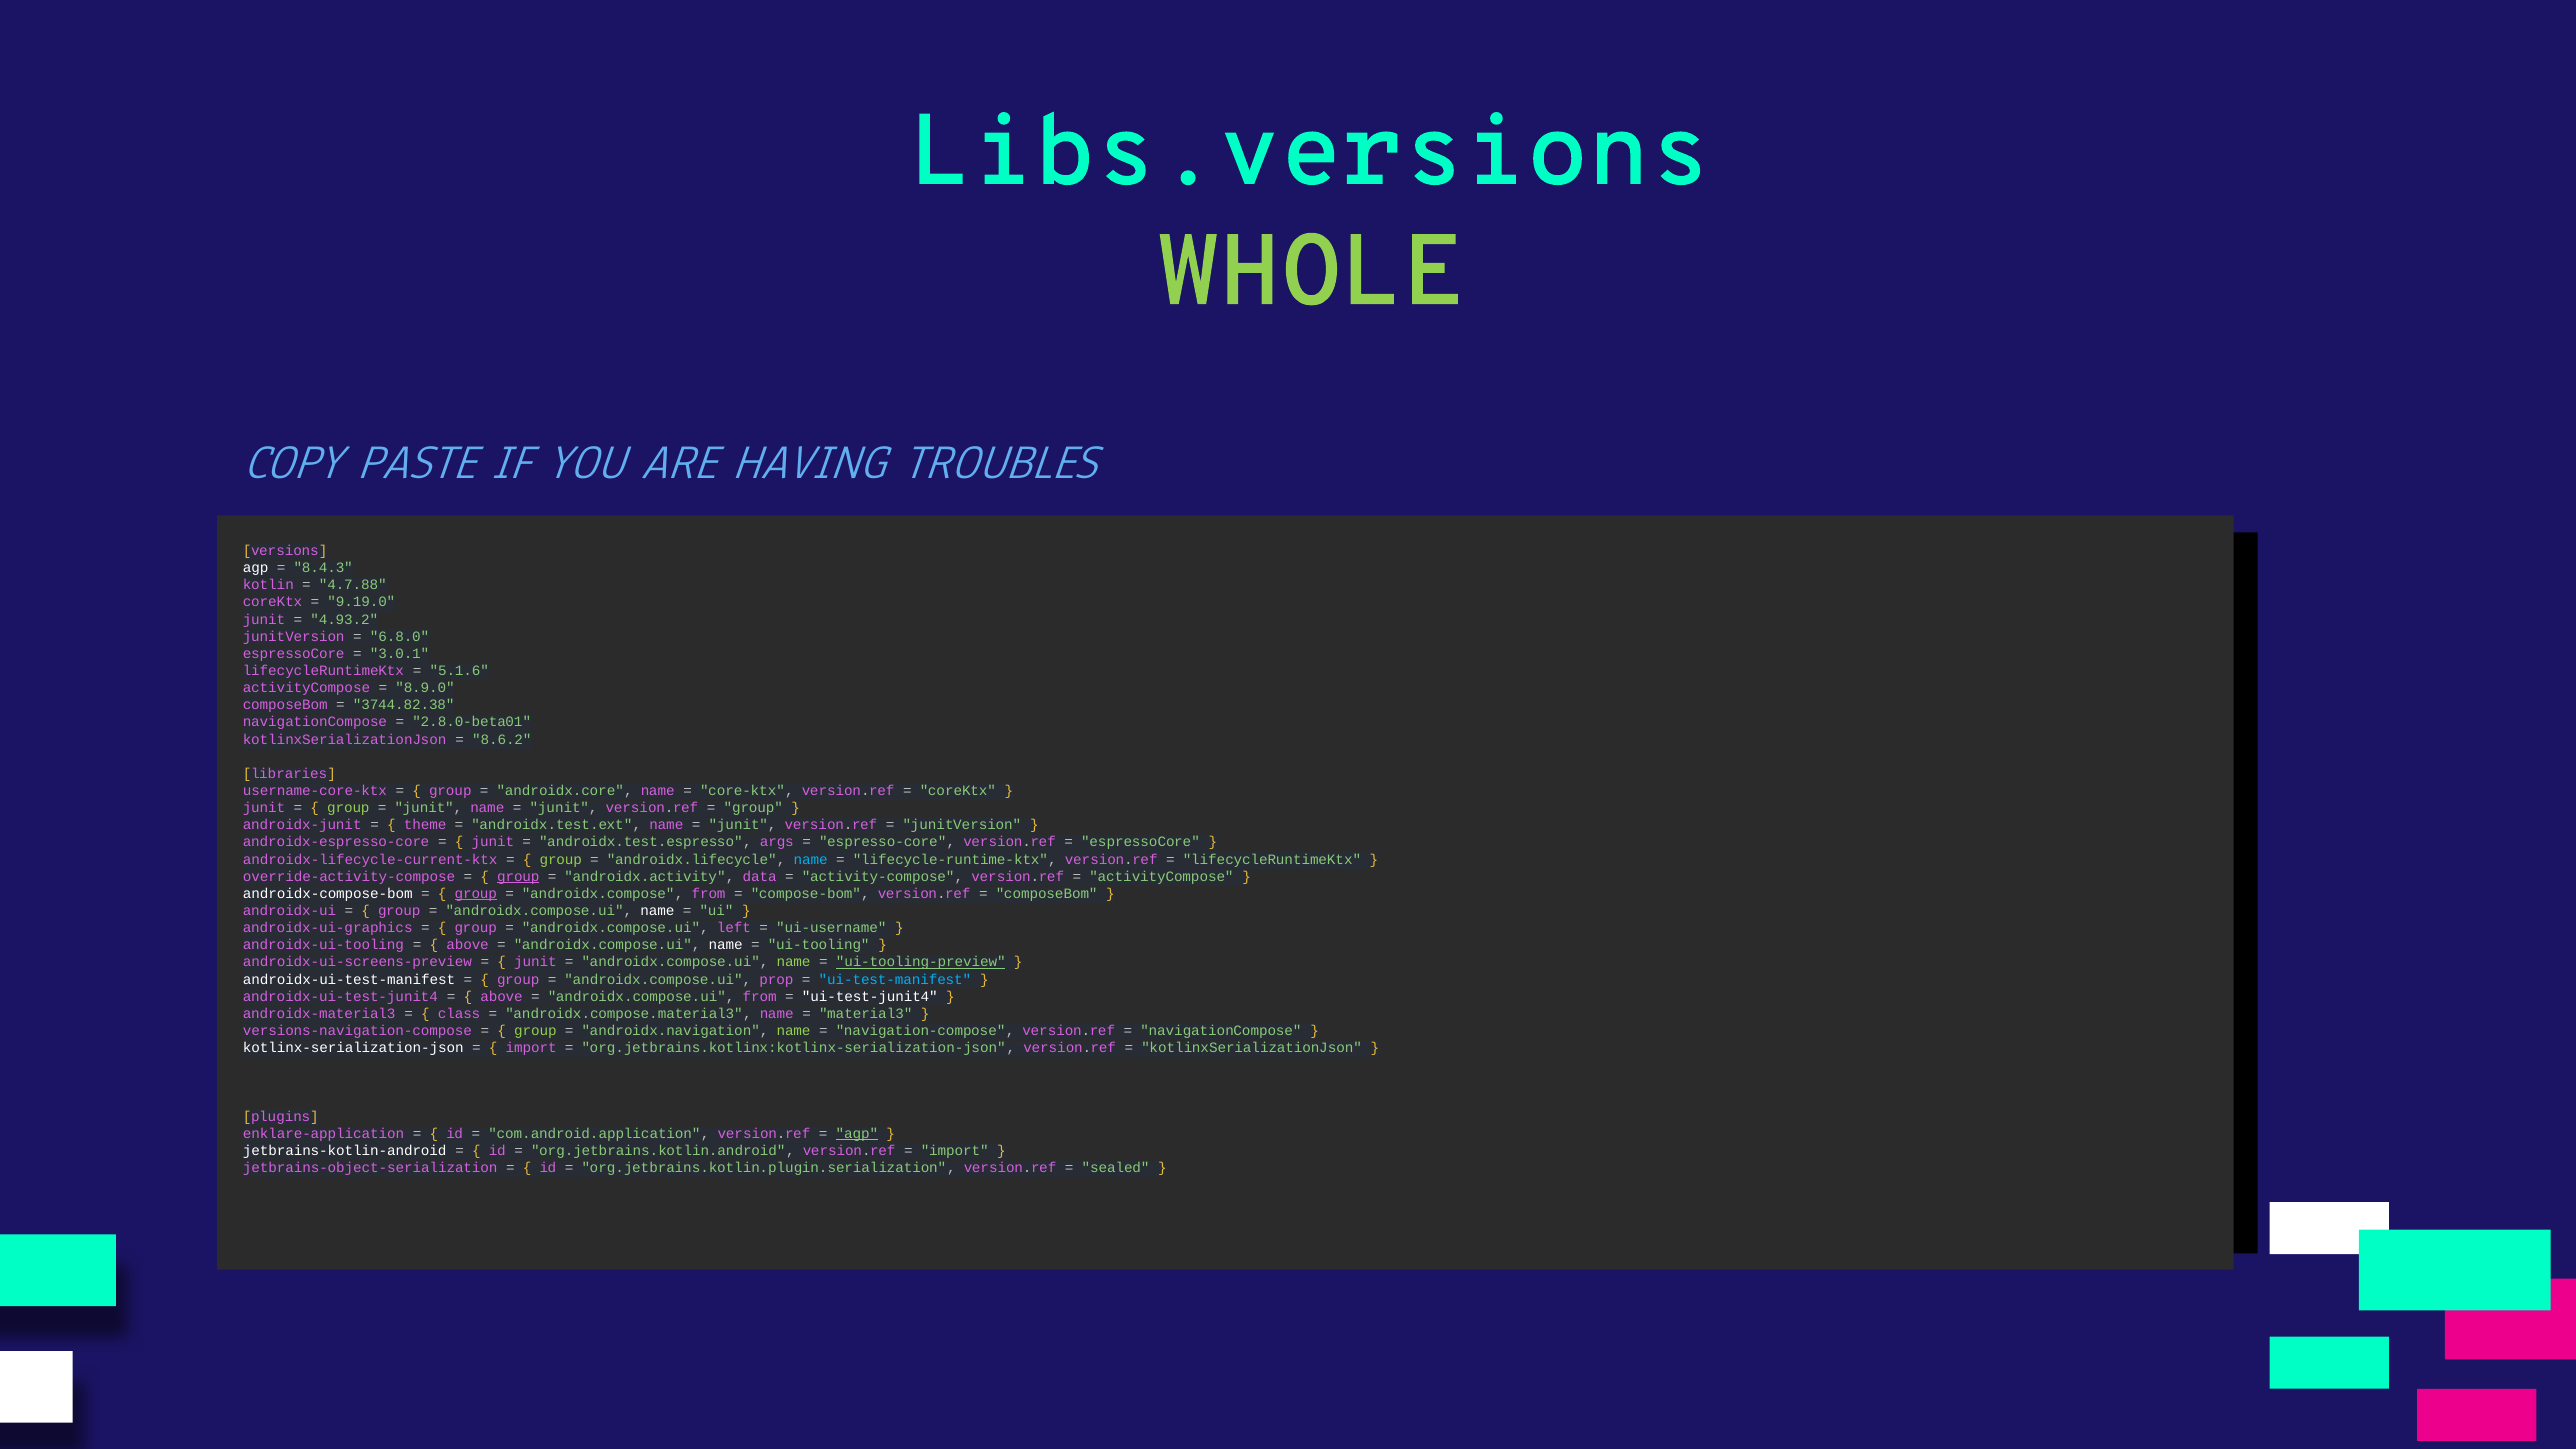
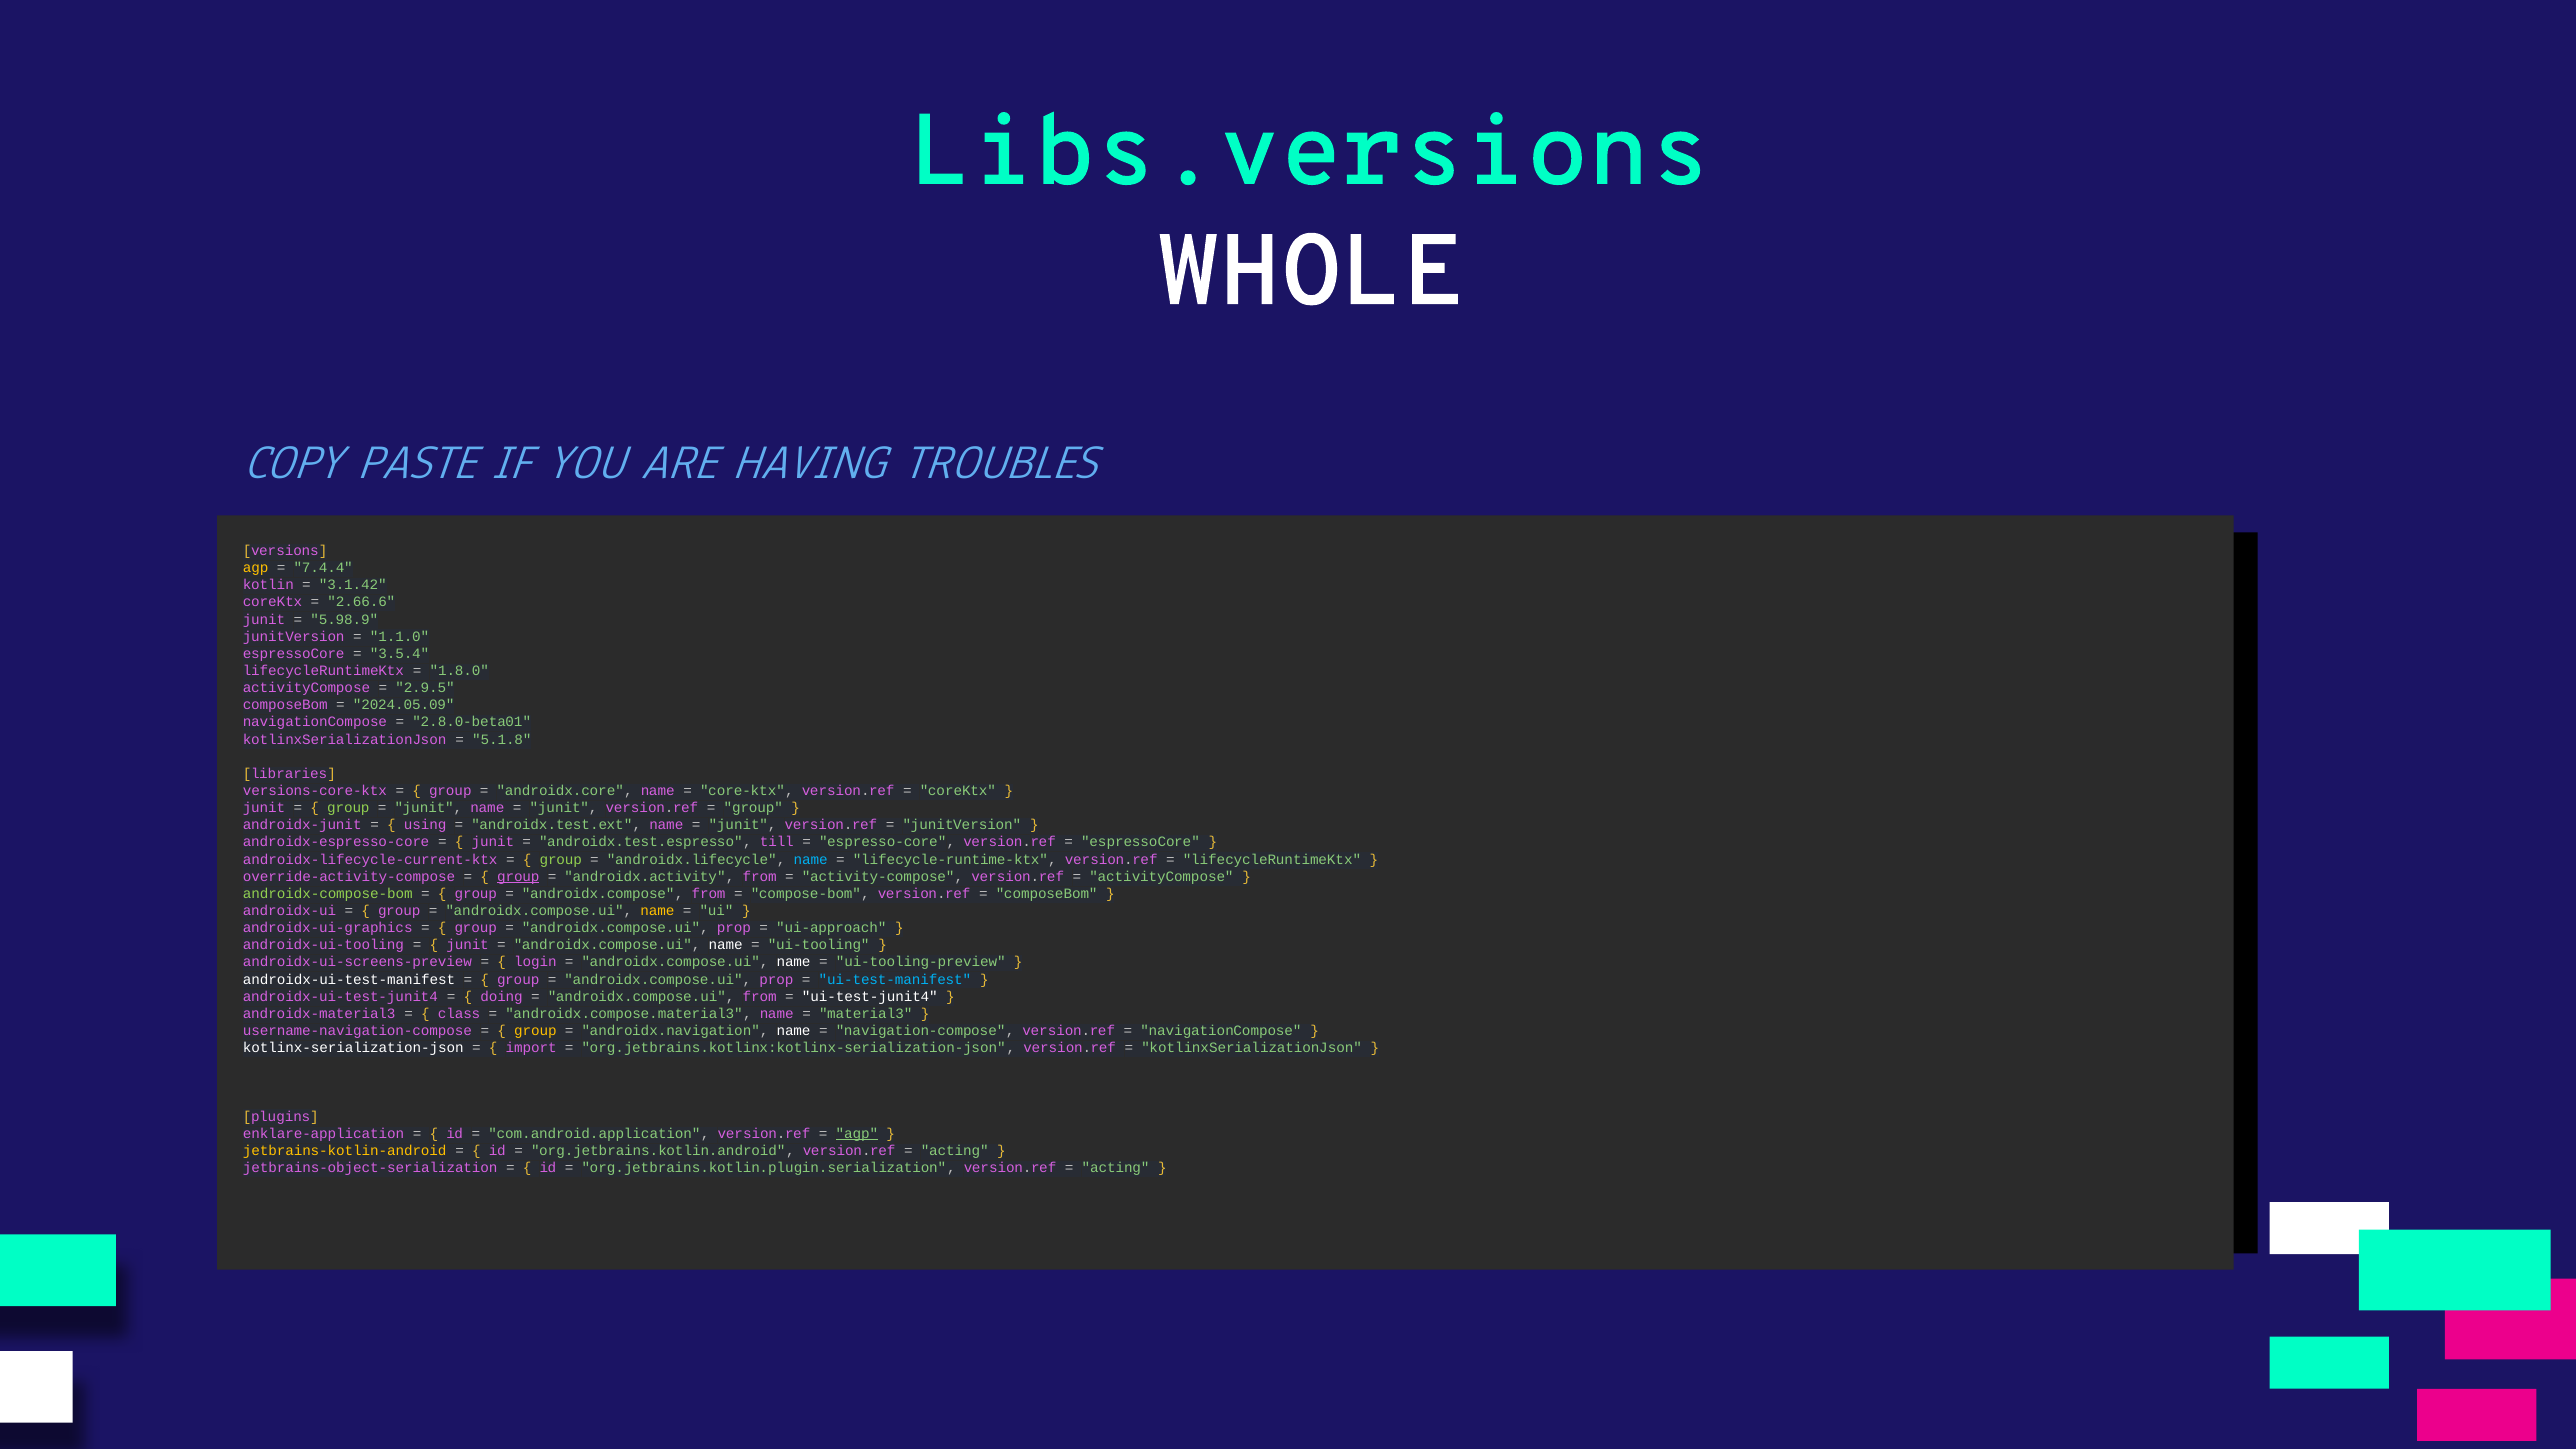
WHOLE colour: light green -> white
agp at (256, 568) colour: white -> yellow
8.4.3: 8.4.3 -> 7.4.4
4.7.88: 4.7.88 -> 3.1.42
9.19.0: 9.19.0 -> 2.66.6
4.93.2: 4.93.2 -> 5.98.9
6.8.0: 6.8.0 -> 1.1.0
3.0.1: 3.0.1 -> 3.5.4
5.1.6: 5.1.6 -> 1.8.0
8.9.0: 8.9.0 -> 2.9.5
3744.82.38: 3744.82.38 -> 2024.05.09
8.6.2: 8.6.2 -> 5.1.8
username-core-ktx: username-core-ktx -> versions-core-ktx
theme: theme -> using
args: args -> till
androidx.activity data: data -> from
androidx-compose-bom colour: white -> light green
group at (476, 894) underline: present -> none
name at (657, 911) colour: white -> yellow
left at (734, 928): left -> prop
ui-username: ui-username -> ui-approach
above at (468, 945): above -> junit
junit at (535, 962): junit -> login
name at (794, 962) colour: light green -> white
ui-tooling-preview underline: present -> none
above at (502, 996): above -> doing
versions-navigation-compose: versions-navigation-compose -> username-navigation-compose
group at (535, 1031) colour: light green -> yellow
name at (794, 1031) colour: light green -> white
jetbrains-kotlin-android colour: white -> yellow
import at (955, 1151): import -> acting
sealed at (1116, 1168): sealed -> acting
